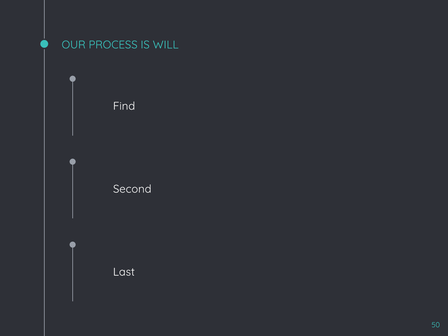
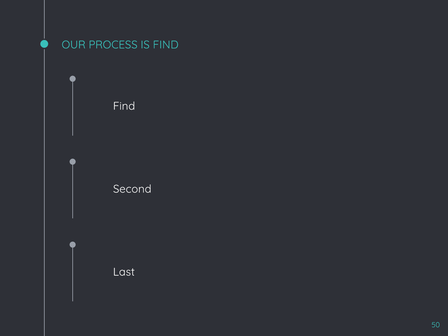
IS WILL: WILL -> FIND
